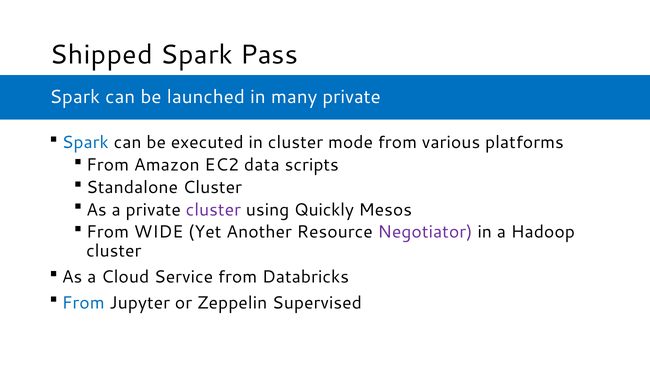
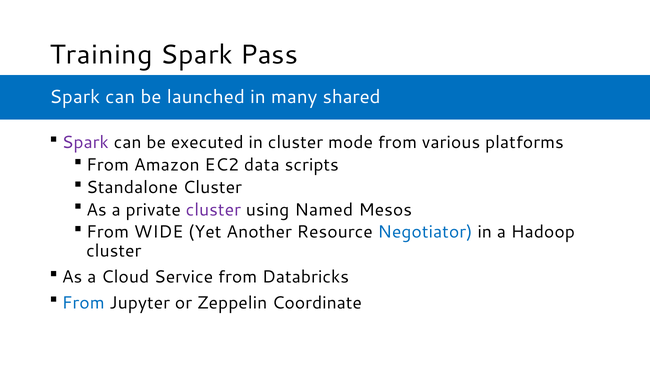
Shipped: Shipped -> Training
many private: private -> shared
Spark at (85, 142) colour: blue -> purple
Quickly: Quickly -> Named
Negotiator colour: purple -> blue
Supervised: Supervised -> Coordinate
